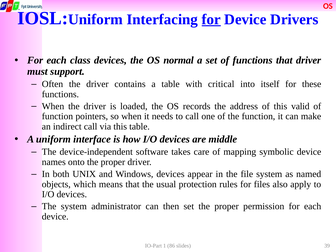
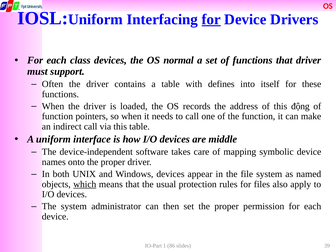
critical: critical -> defines
valid: valid -> động
which underline: none -> present
